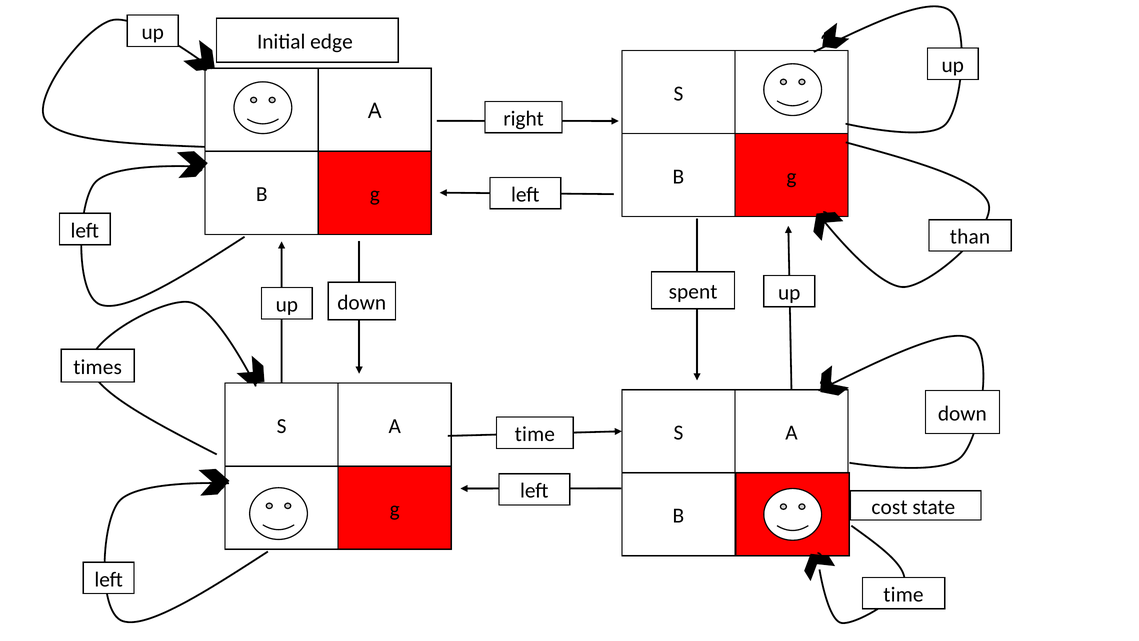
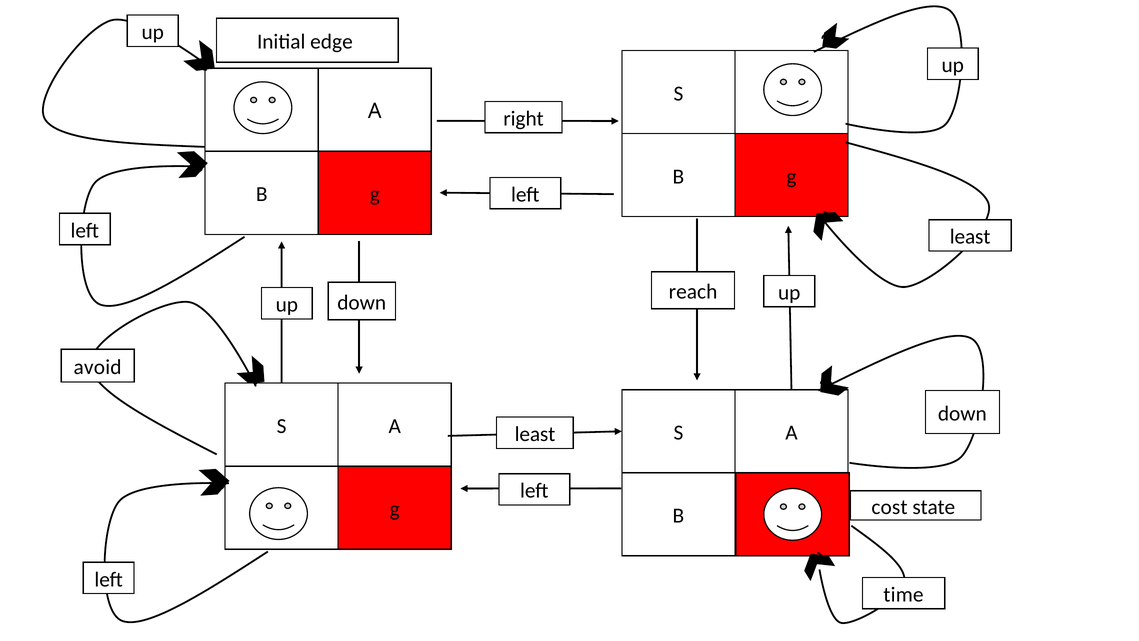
than at (970, 237): than -> least
spent: spent -> reach
times: times -> avoid
time at (535, 434): time -> least
